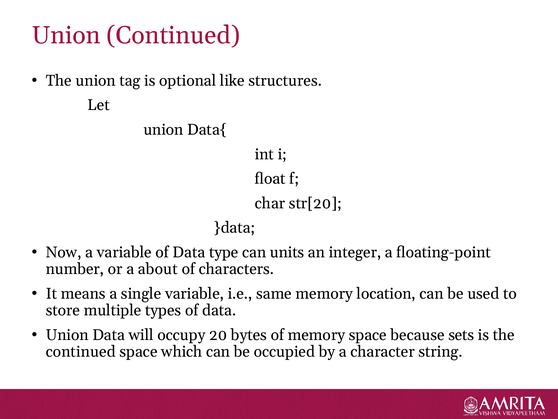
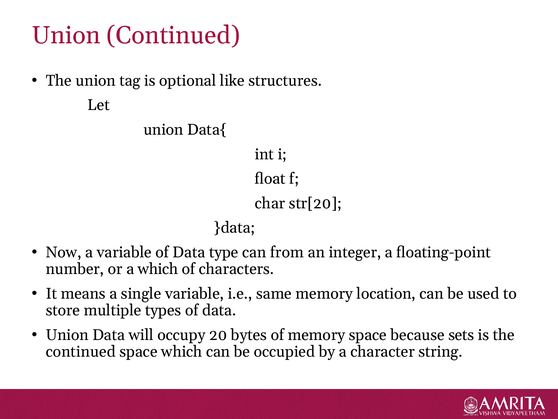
units: units -> from
a about: about -> which
